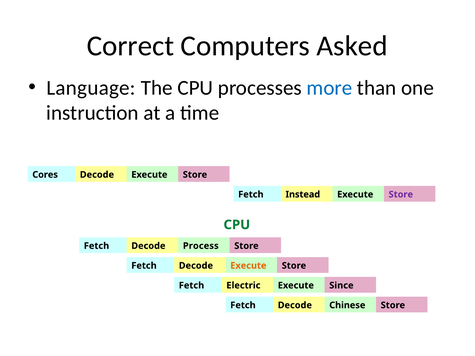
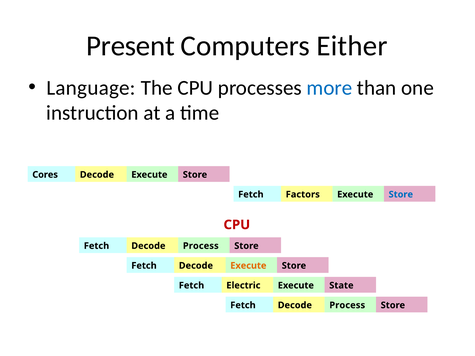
Correct: Correct -> Present
Asked: Asked -> Either
Instead: Instead -> Factors
Store at (401, 195) colour: purple -> blue
CPU at (237, 225) colour: green -> red
Since: Since -> State
Chinese at (347, 305): Chinese -> Process
